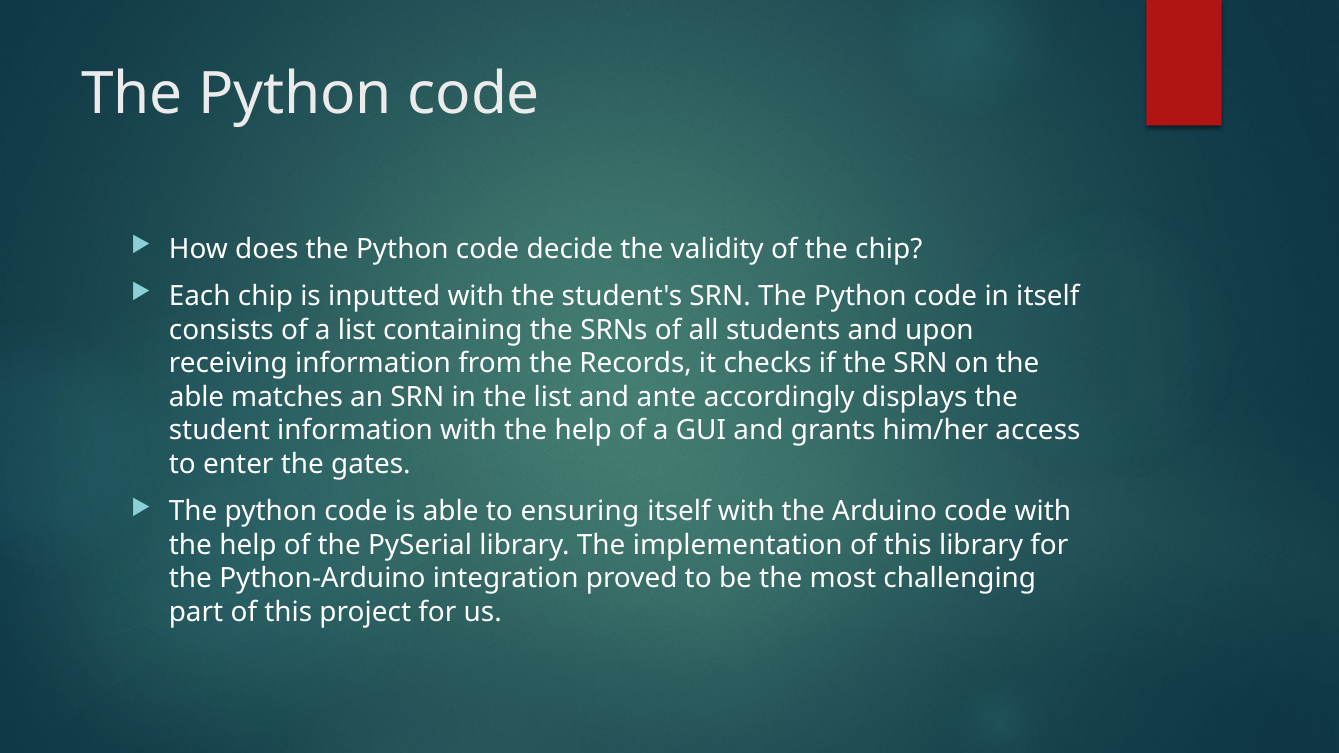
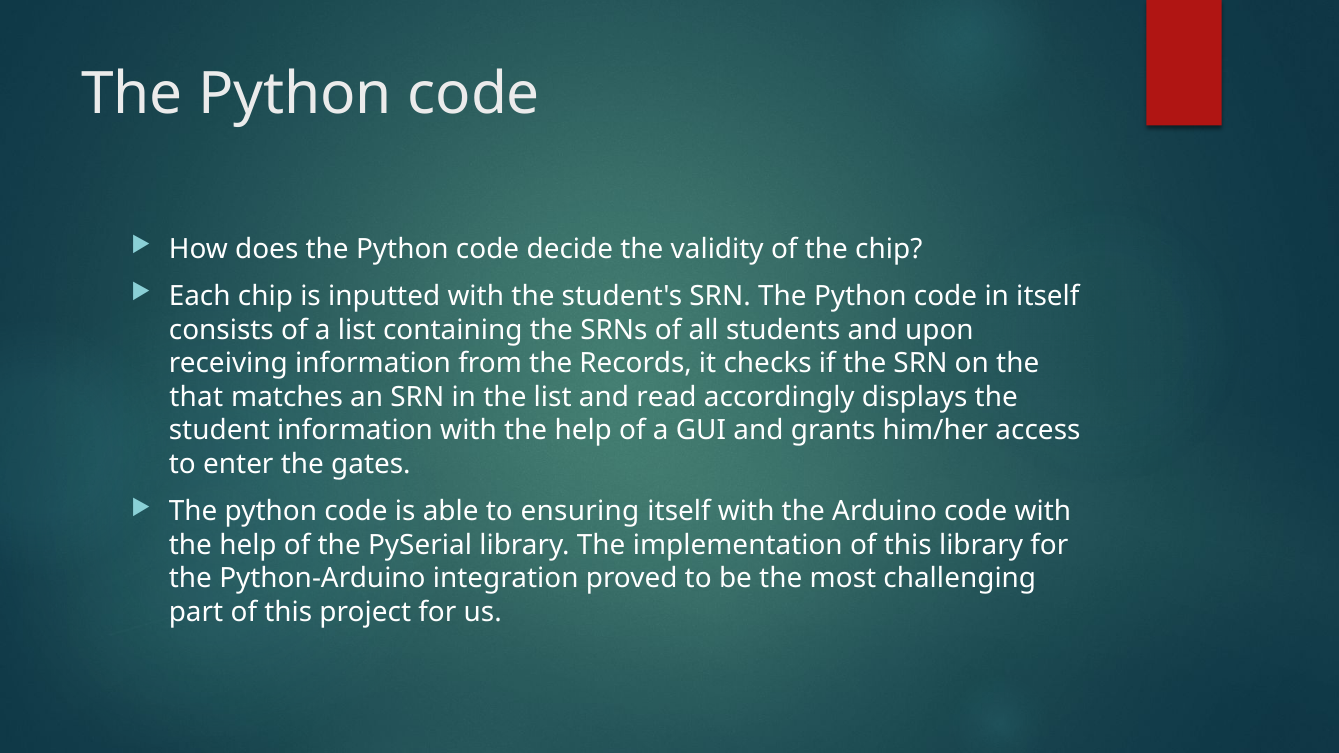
able at (197, 397): able -> that
ante: ante -> read
